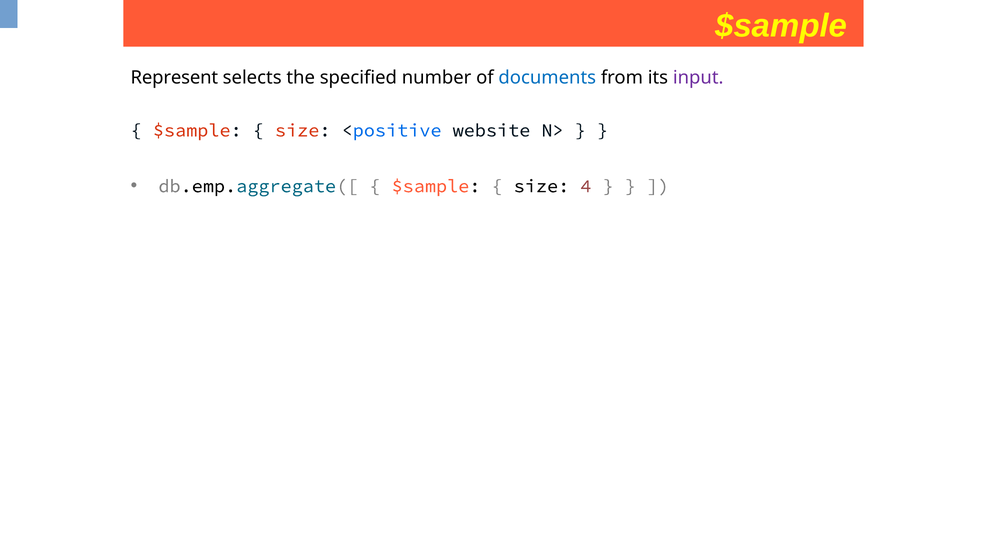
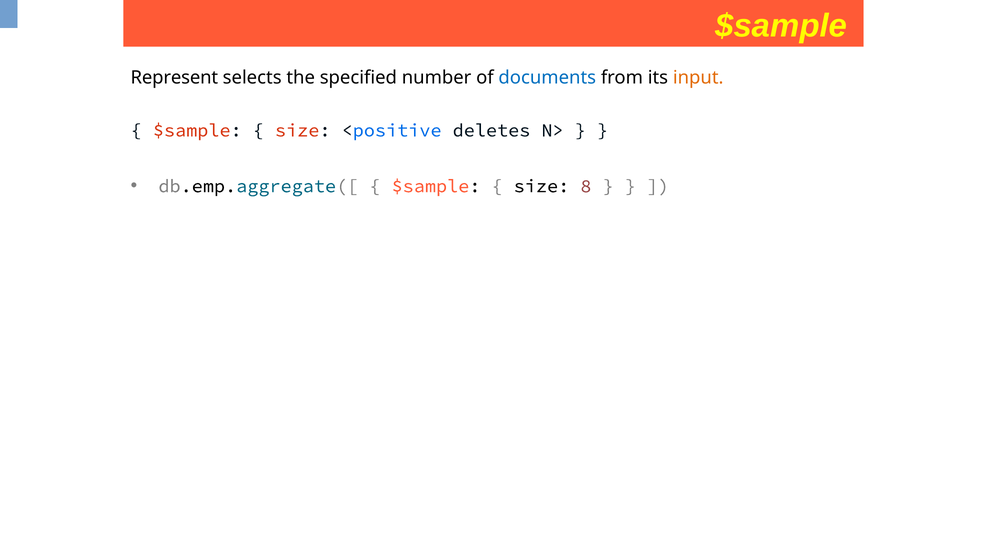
input colour: purple -> orange
website: website -> deletes
4: 4 -> 8
